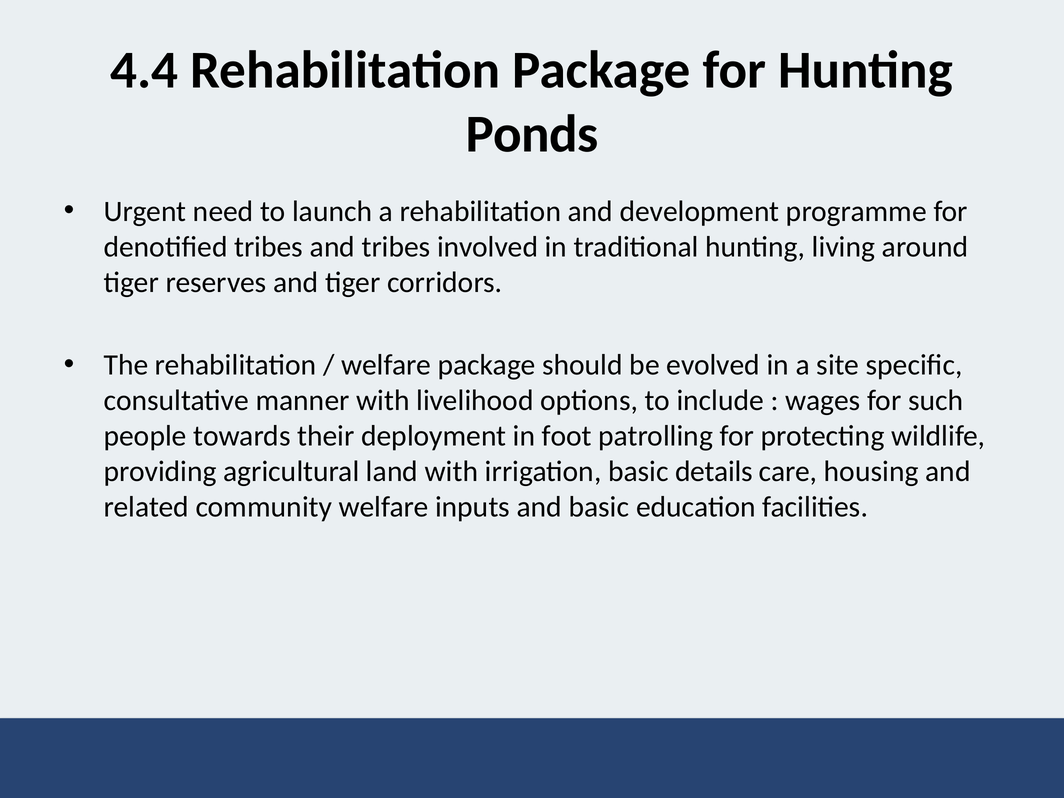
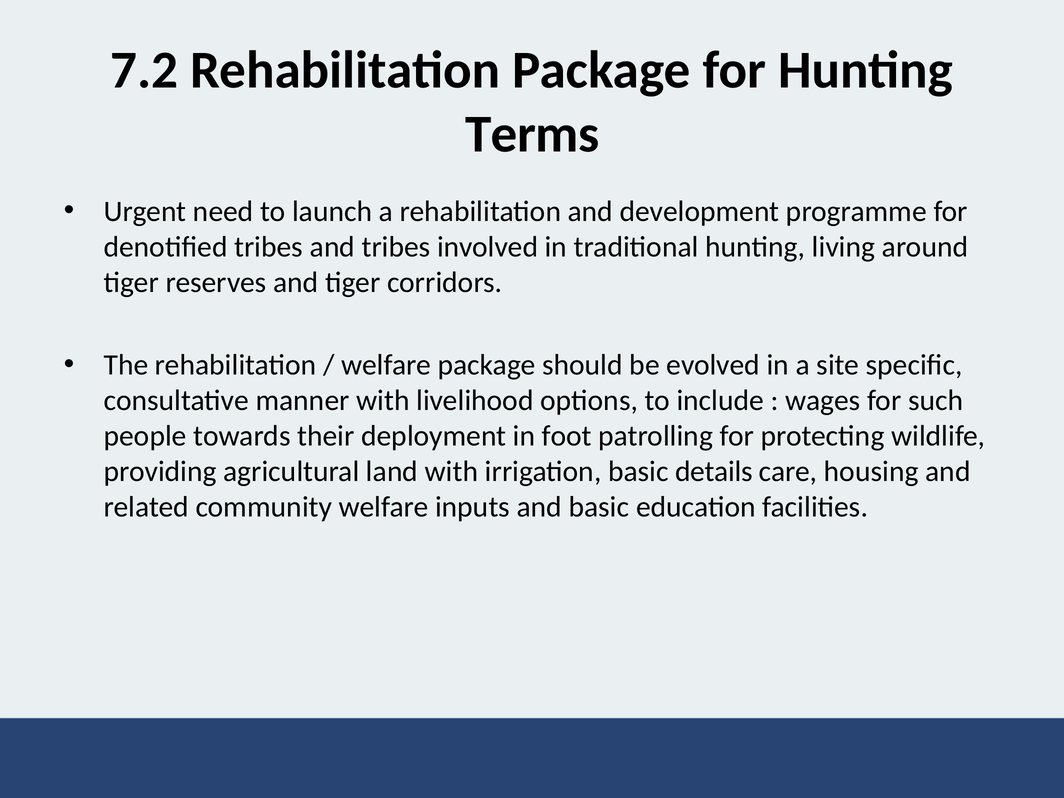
4.4: 4.4 -> 7.2
Ponds: Ponds -> Terms
